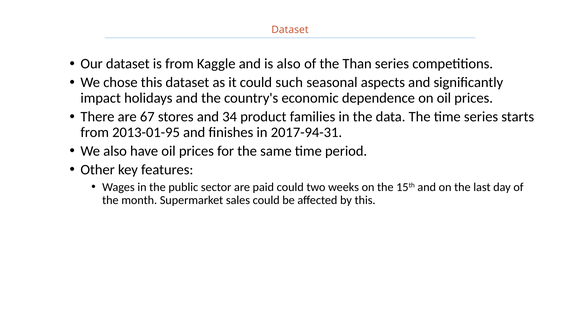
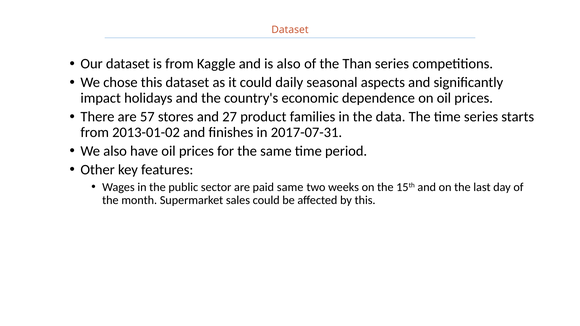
such: such -> daily
67: 67 -> 57
34: 34 -> 27
2013-01-95: 2013-01-95 -> 2013-01-02
2017-94-31: 2017-94-31 -> 2017-07-31
paid could: could -> same
